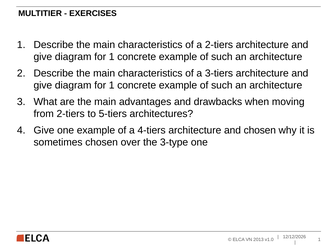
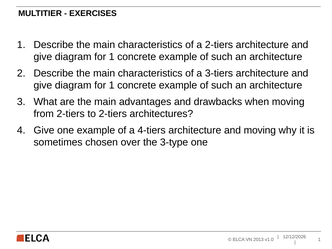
to 5-tiers: 5-tiers -> 2-tiers
and chosen: chosen -> moving
